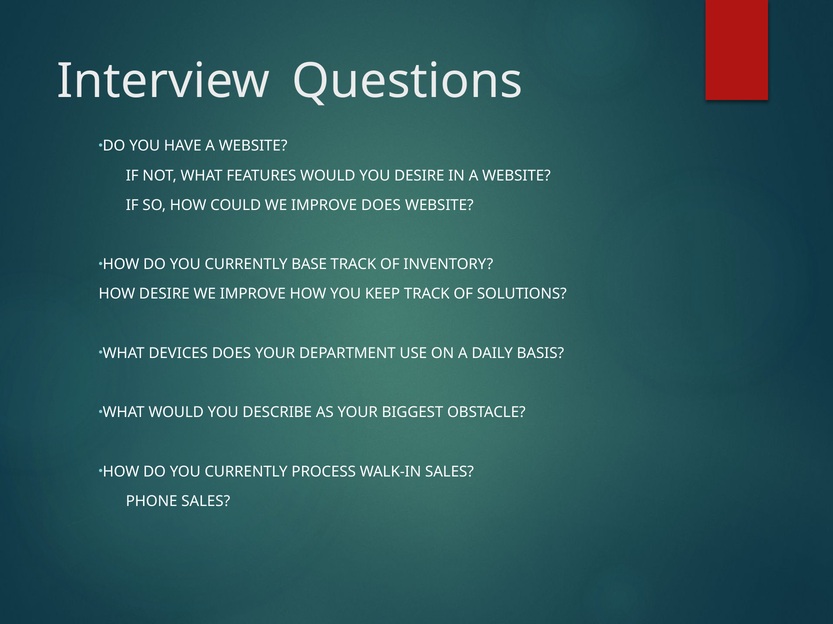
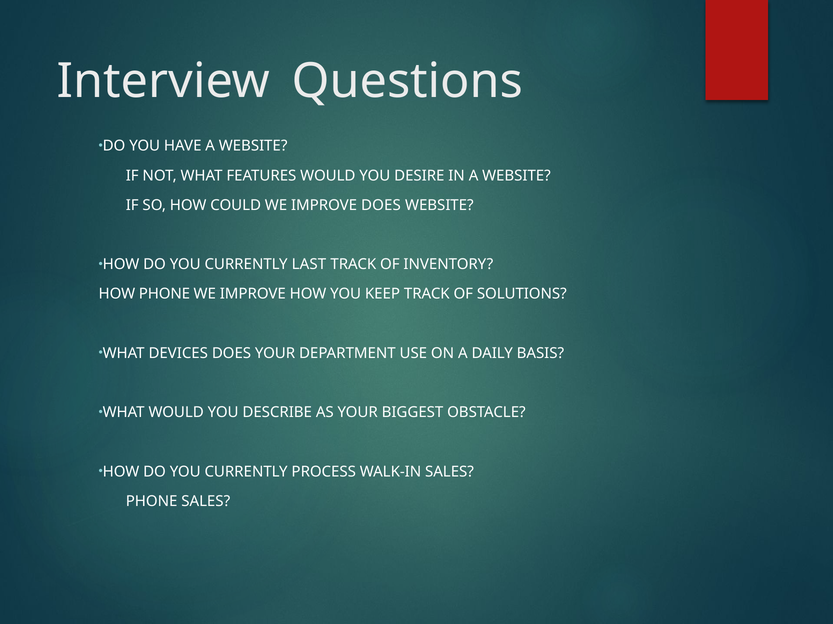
BASE: BASE -> LAST
HOW DESIRE: DESIRE -> PHONE
